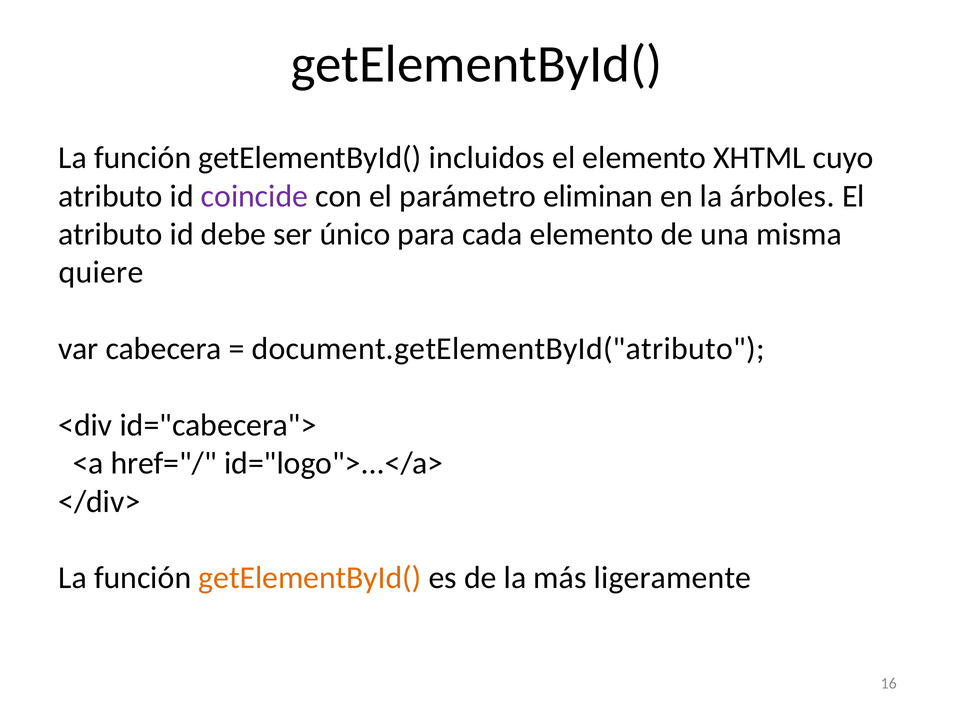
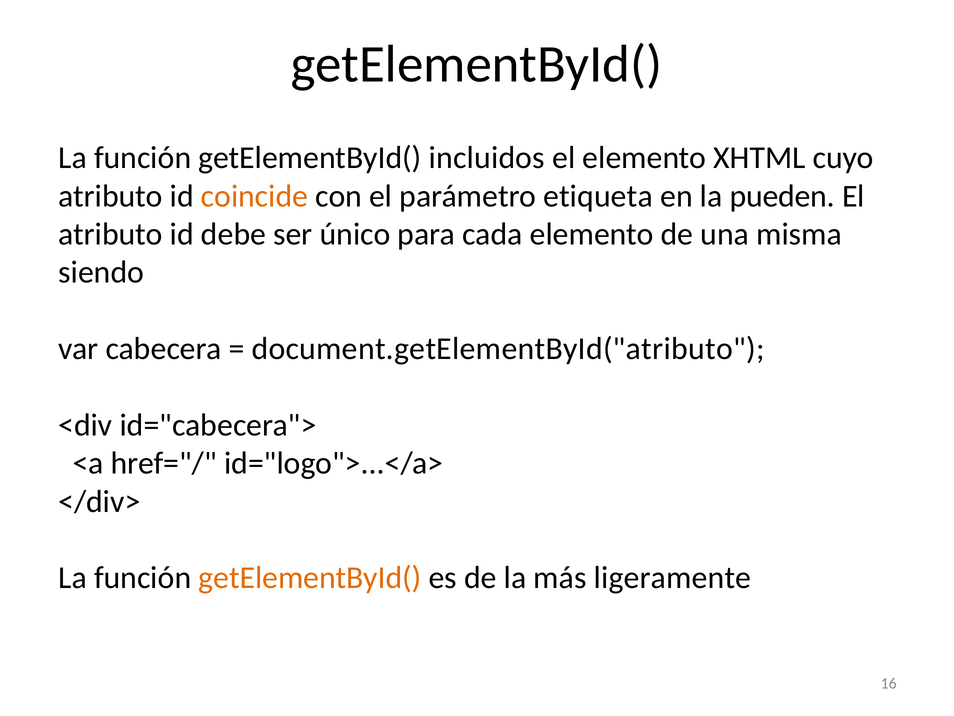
coincide colour: purple -> orange
eliminan: eliminan -> etiqueta
árboles: árboles -> pueden
quiere: quiere -> siendo
